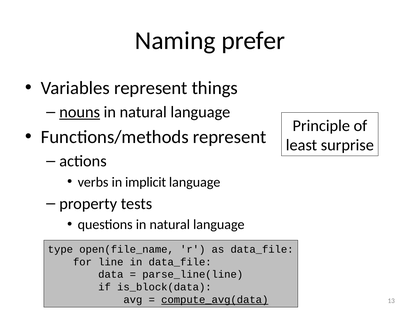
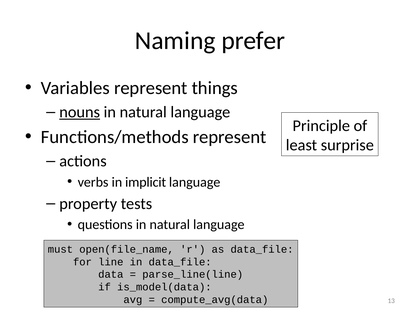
type: type -> must
is_block(data: is_block(data -> is_model(data
compute_avg(data underline: present -> none
